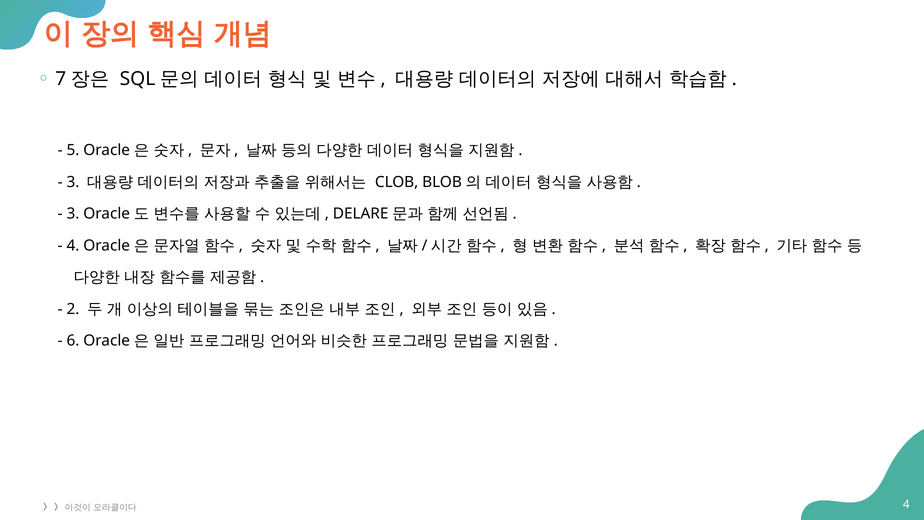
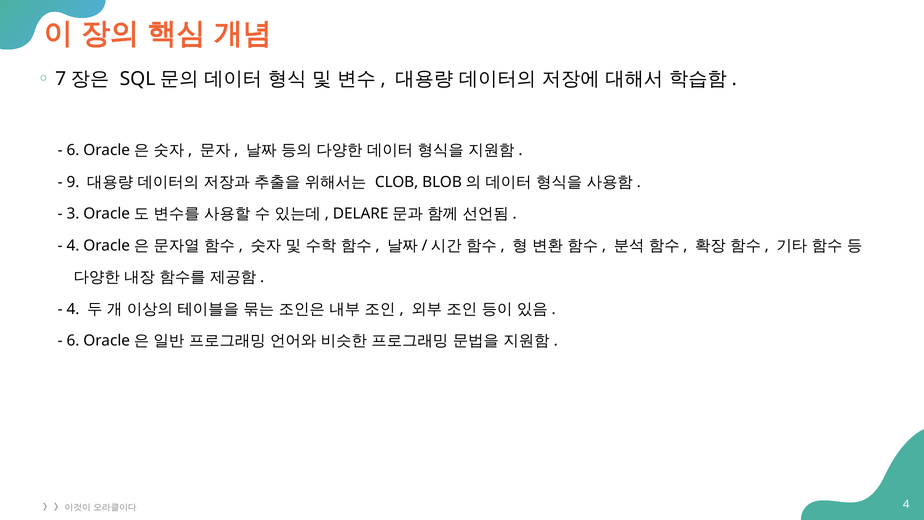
5 at (73, 150): 5 -> 6
3 at (73, 182): 3 -> 9
2 at (73, 309): 2 -> 4
